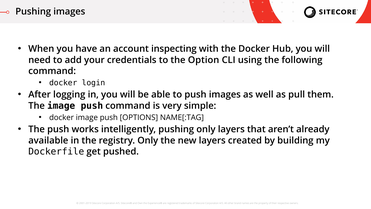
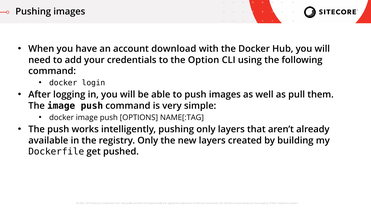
inspecting: inspecting -> download
